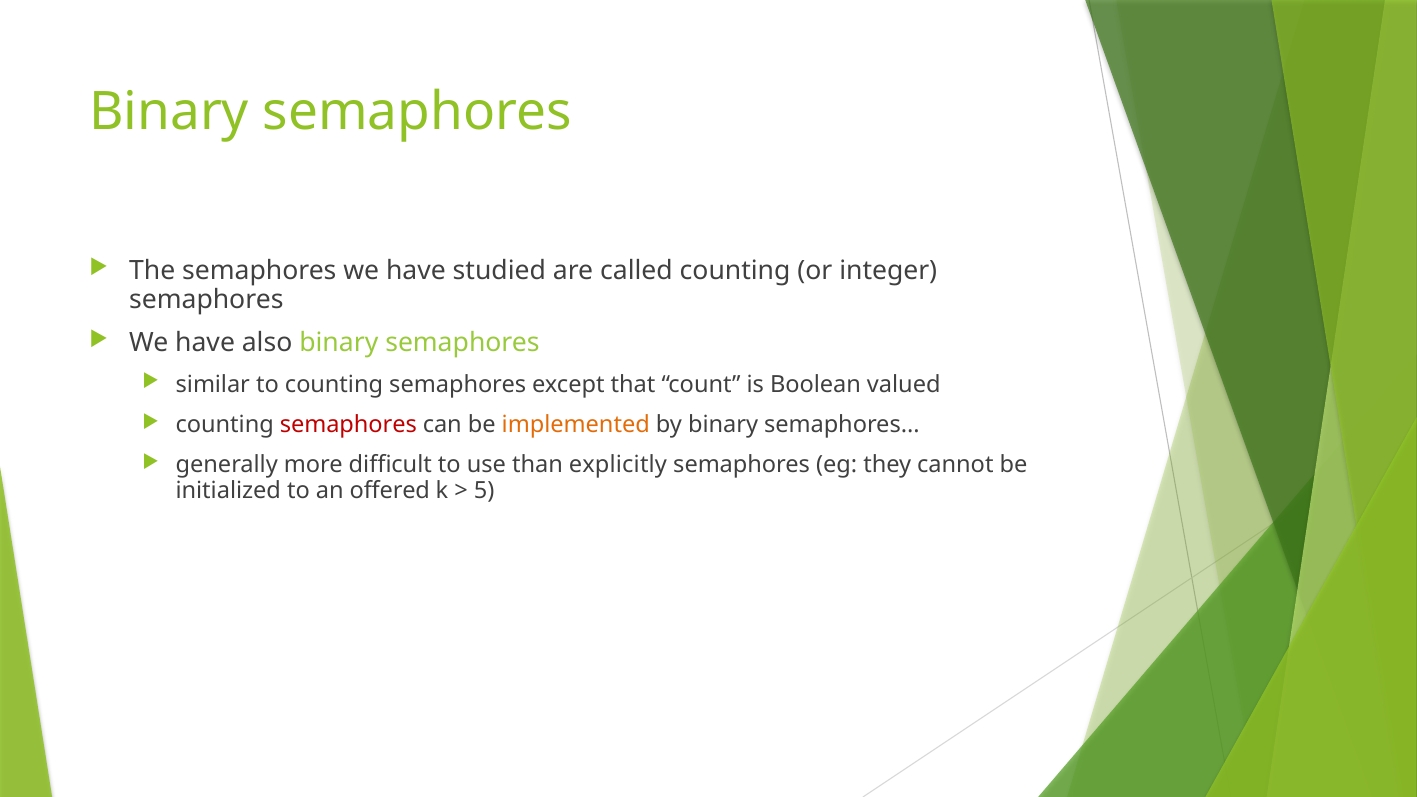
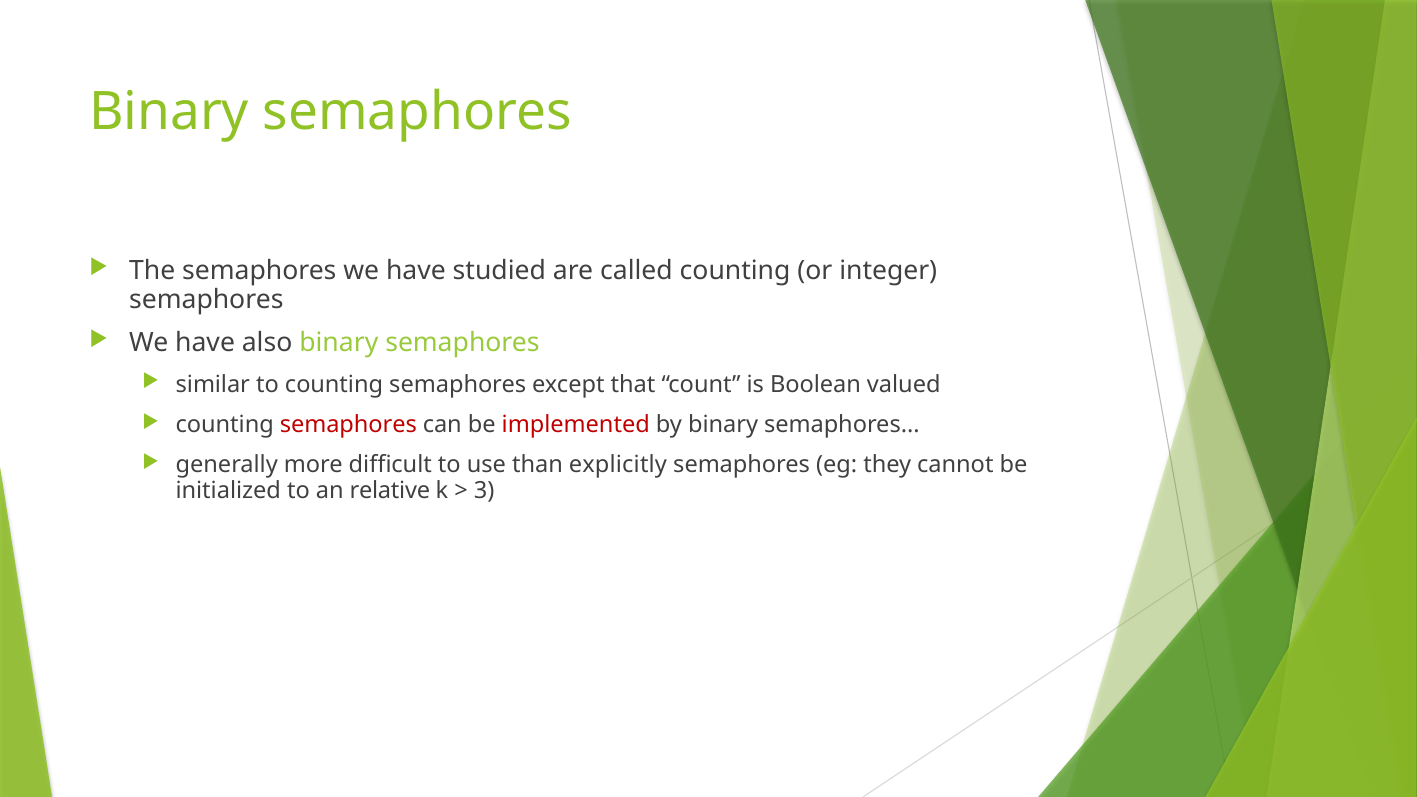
implemented colour: orange -> red
offered: offered -> relative
5: 5 -> 3
